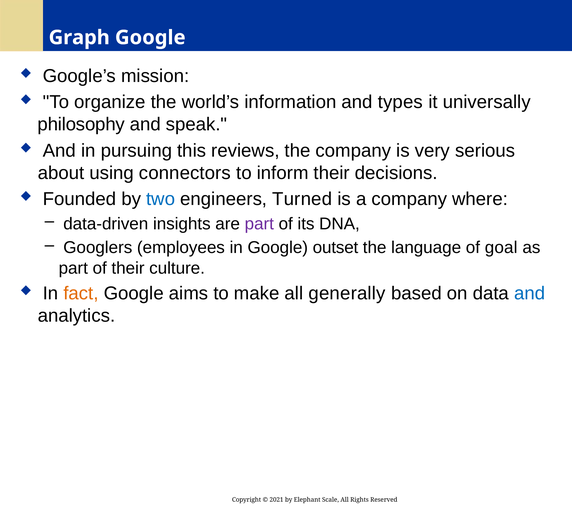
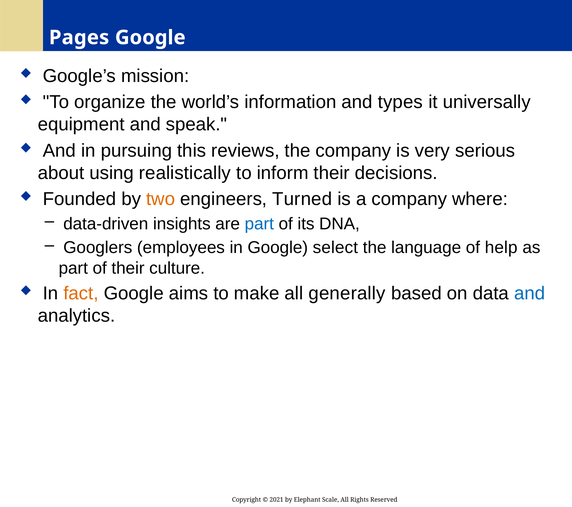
Graph: Graph -> Pages
philosophy: philosophy -> equipment
connectors: connectors -> realistically
two colour: blue -> orange
part at (259, 223) colour: purple -> blue
outset: outset -> select
goal: goal -> help
